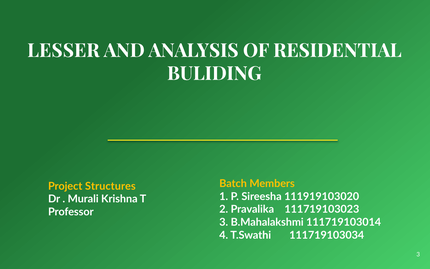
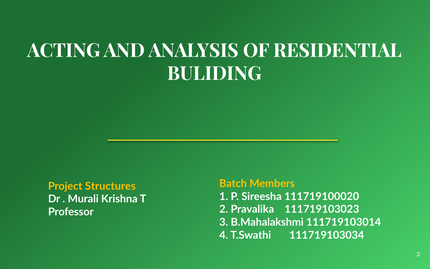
LESSER: LESSER -> ACTING
111919103020: 111919103020 -> 111719100020
